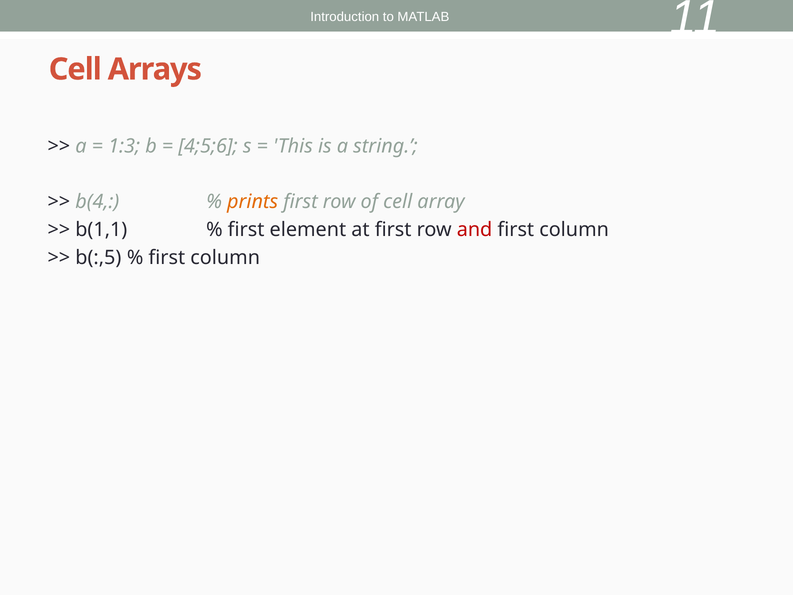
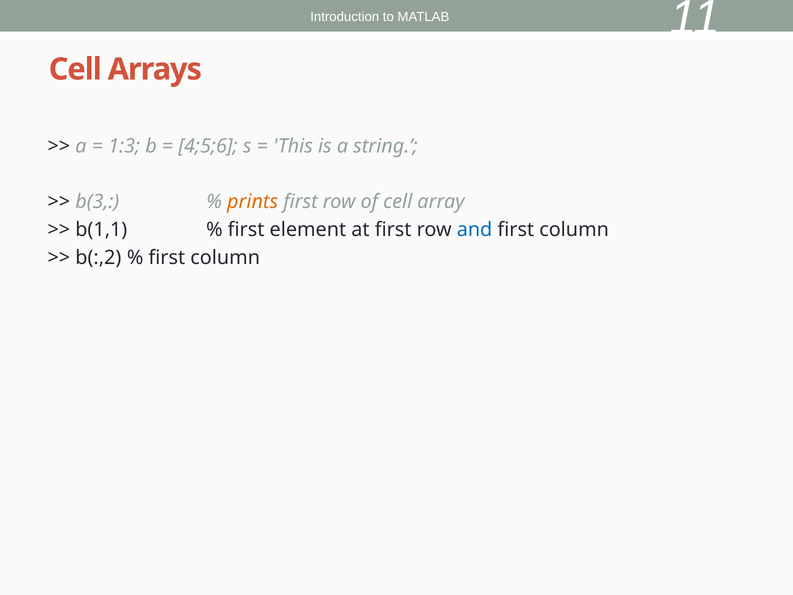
b(4: b(4 -> b(3
and colour: red -> blue
b(:,5: b(:,5 -> b(:,2
